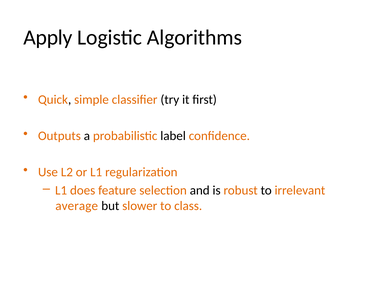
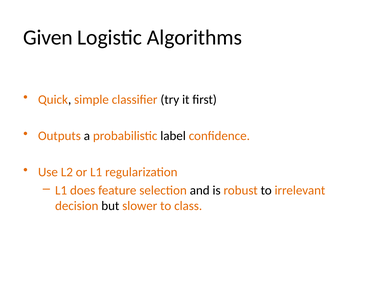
Apply: Apply -> Given
average: average -> decision
